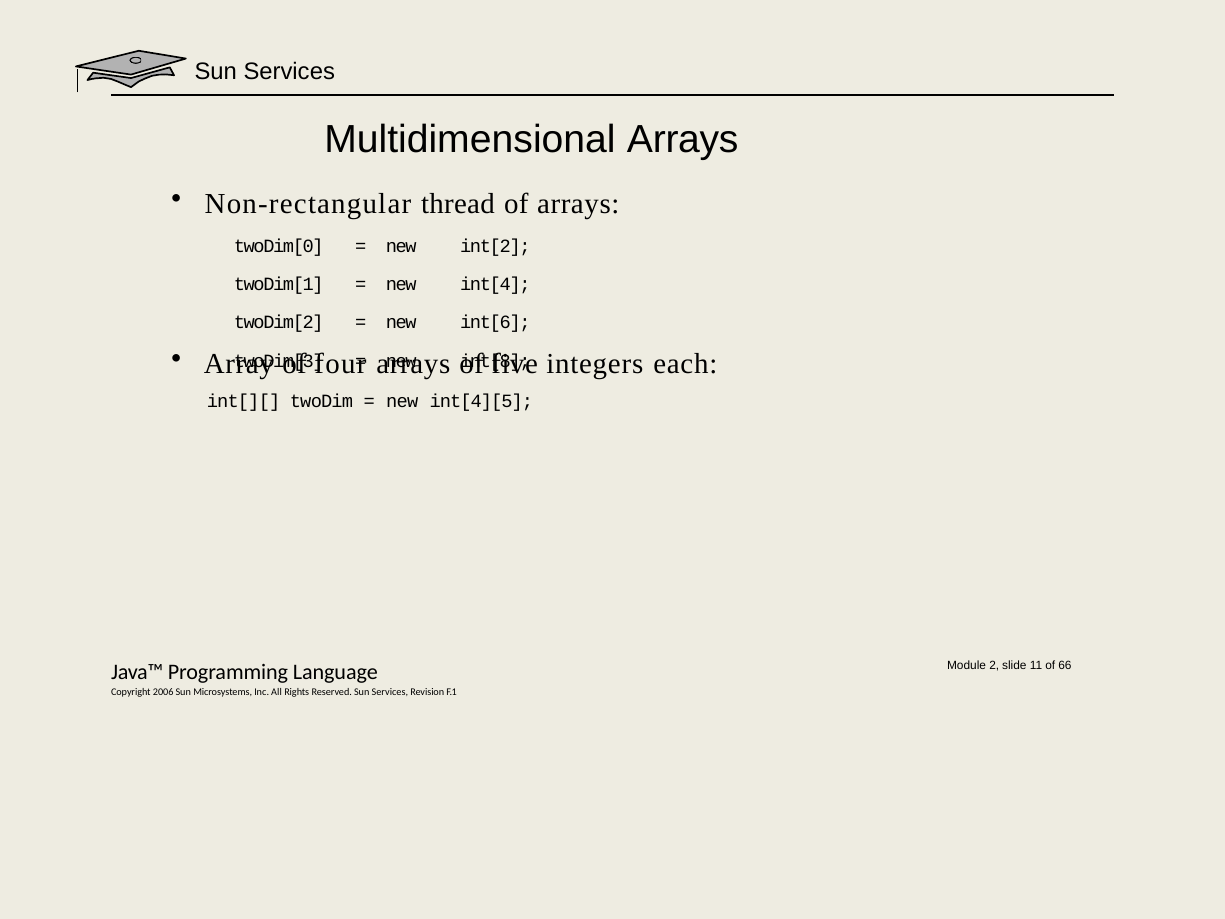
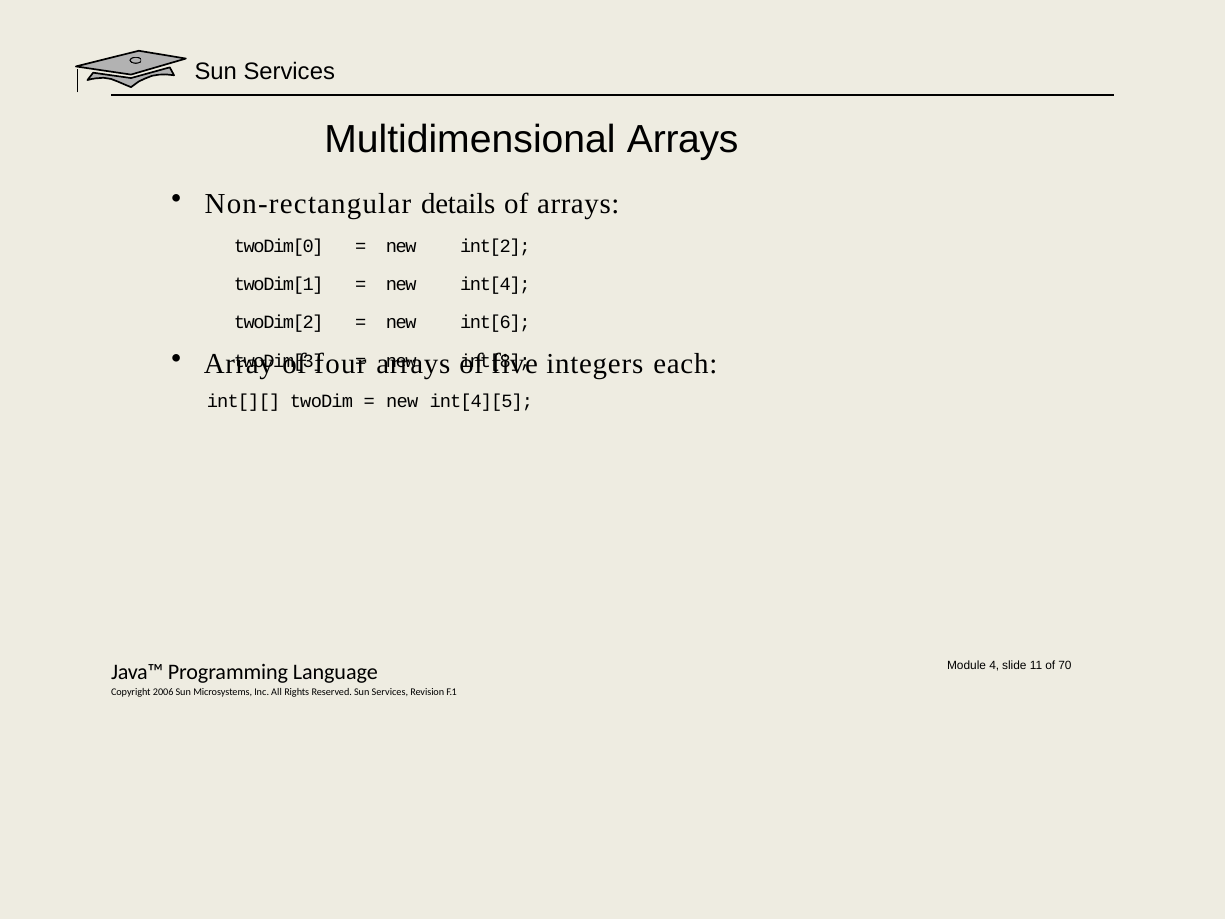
thread: thread -> details
2: 2 -> 4
66: 66 -> 70
